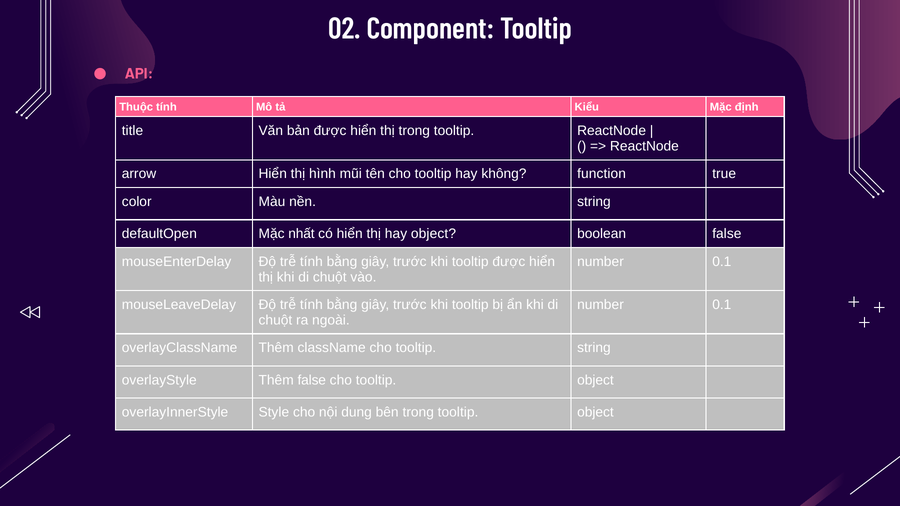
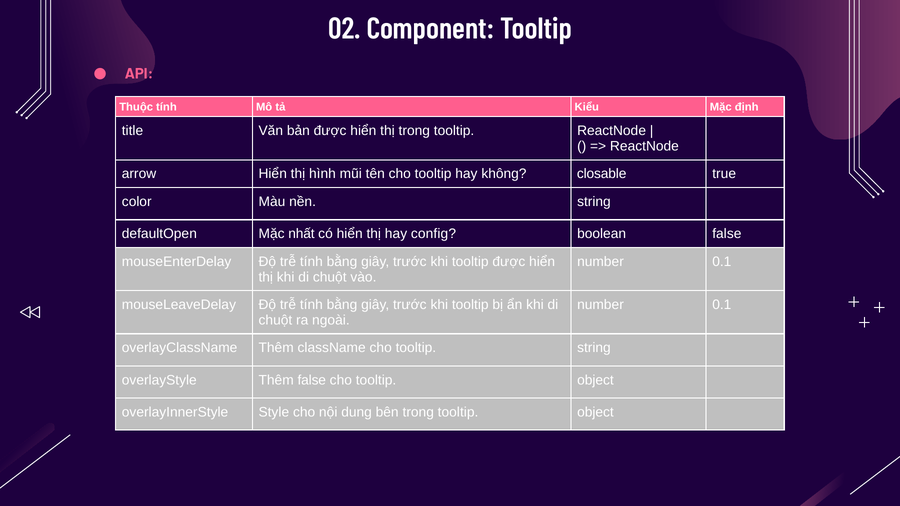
function: function -> closable
hay object: object -> config
